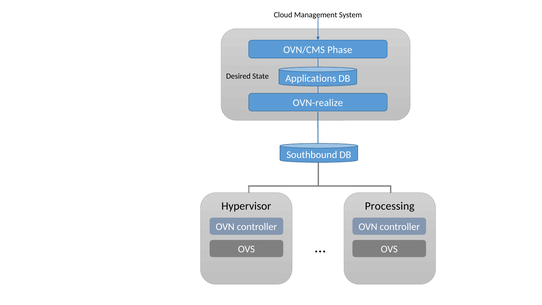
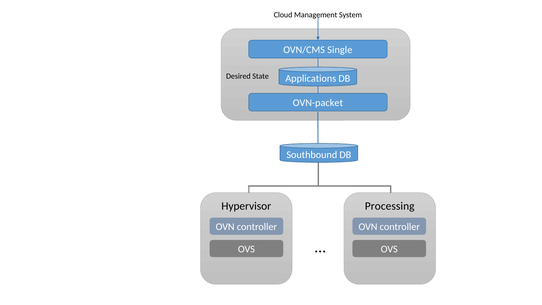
Phase: Phase -> Single
OVN-realize: OVN-realize -> OVN-packet
